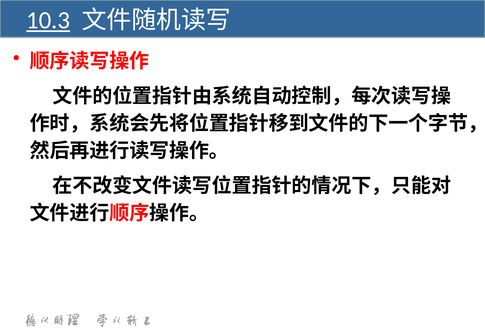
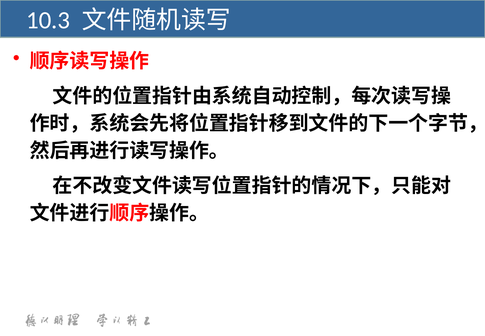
10.3 underline: present -> none
